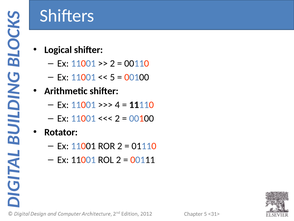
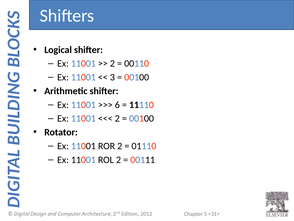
5 at (112, 77): 5 -> 3
4: 4 -> 6
